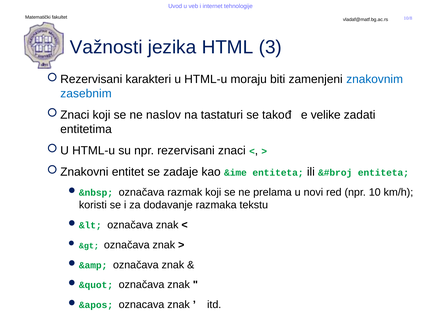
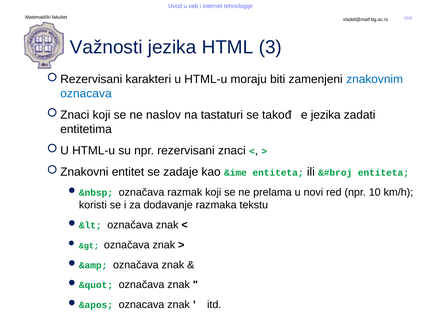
zasebnim at (86, 94): zasebnim -> oznacava
velike at (326, 115): velike -> jezika
